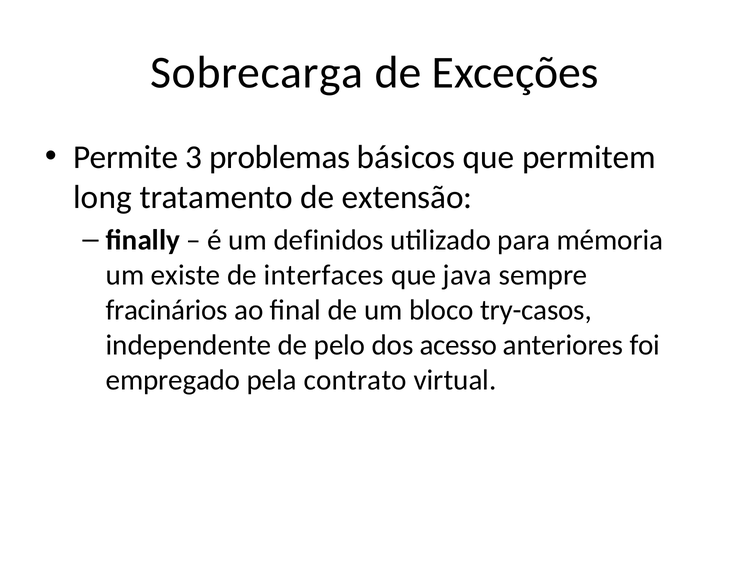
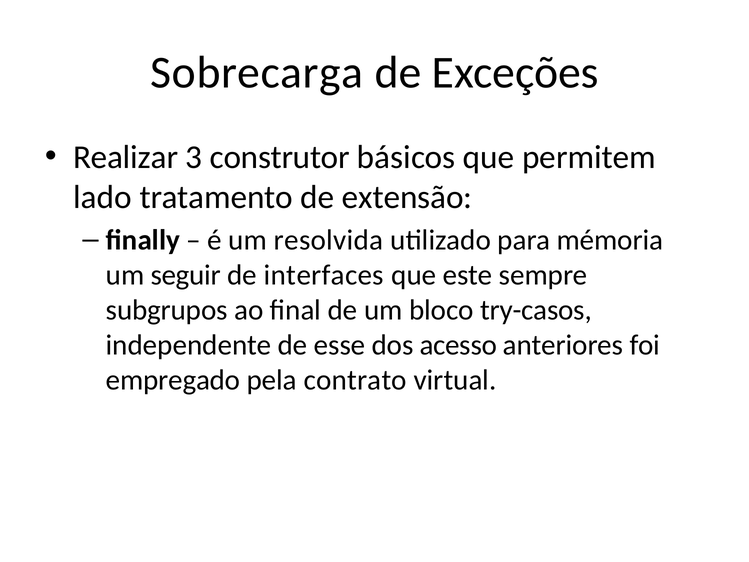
Permite: Permite -> Realizar
problemas: problemas -> construtor
long: long -> lado
definidos: definidos -> resolvida
existe: existe -> seguir
java: java -> este
fracinários: fracinários -> subgrupos
pelo: pelo -> esse
